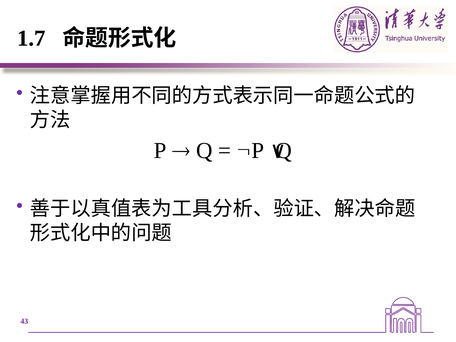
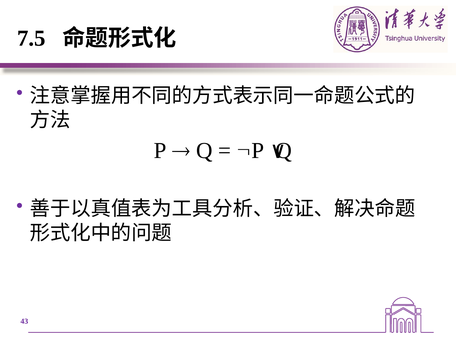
1.7: 1.7 -> 7.5
